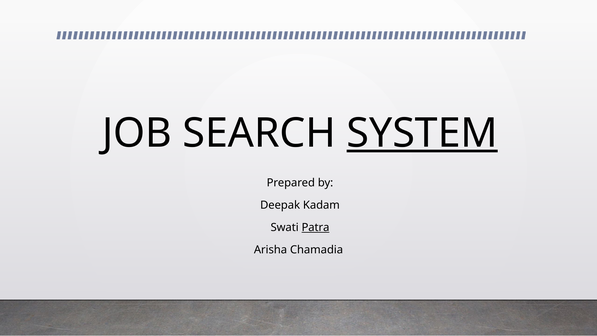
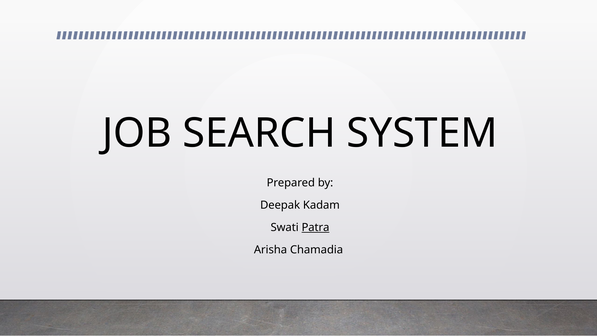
SYSTEM underline: present -> none
